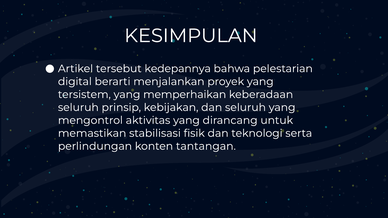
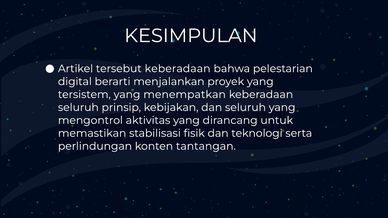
tersebut kedepannya: kedepannya -> keberadaan
memperhaikan: memperhaikan -> menempatkan
